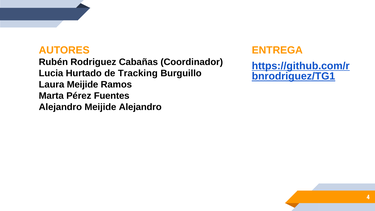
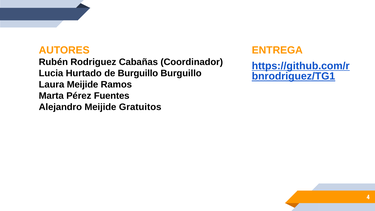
de Tracking: Tracking -> Burguillo
Meijide Alejandro: Alejandro -> Gratuitos
